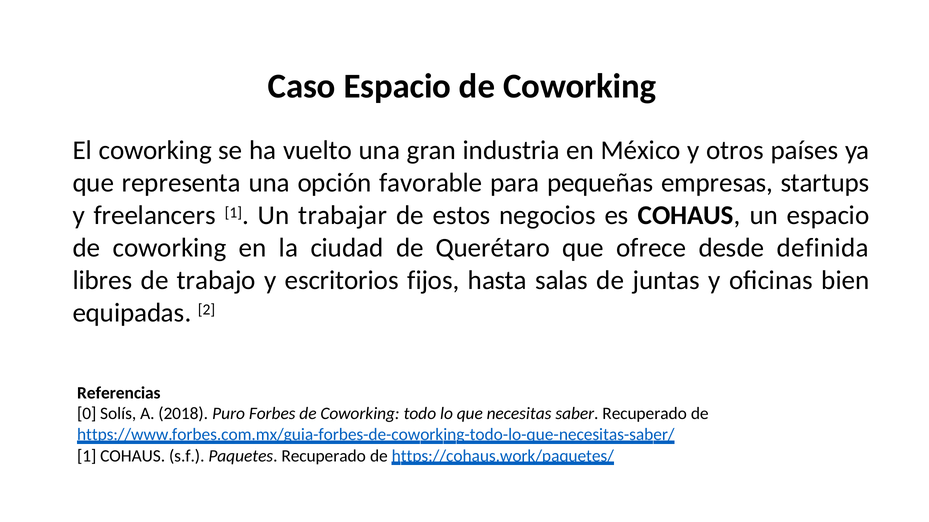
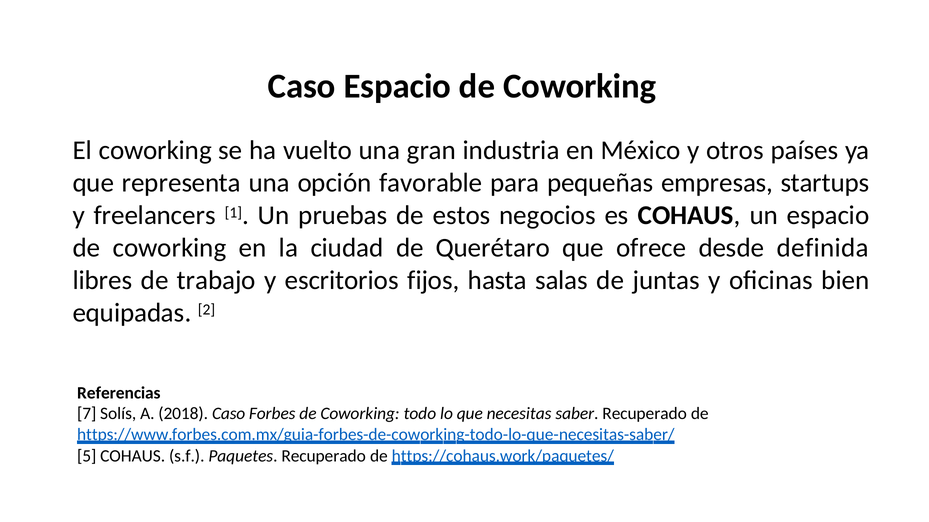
trabajar: trabajar -> pruebas
0: 0 -> 7
2018 Puro: Puro -> Caso
1 at (87, 456): 1 -> 5
